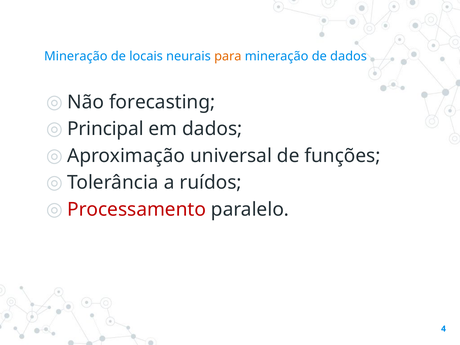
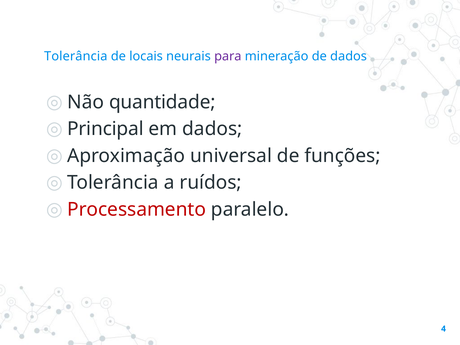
Mineração at (76, 56): Mineração -> Tolerância
para colour: orange -> purple
forecasting: forecasting -> quantidade
